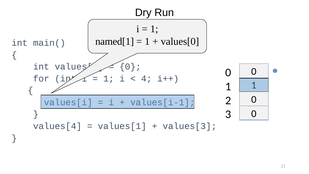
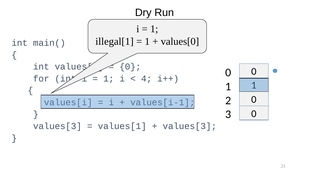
named[1: named[1 -> illegal[1
values[4 at (57, 126): values[4 -> values[3
